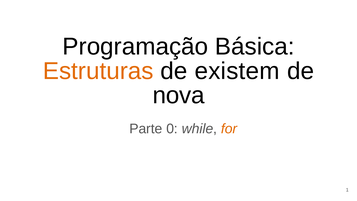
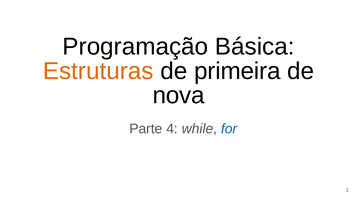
existem: existem -> primeira
0: 0 -> 4
for colour: orange -> blue
